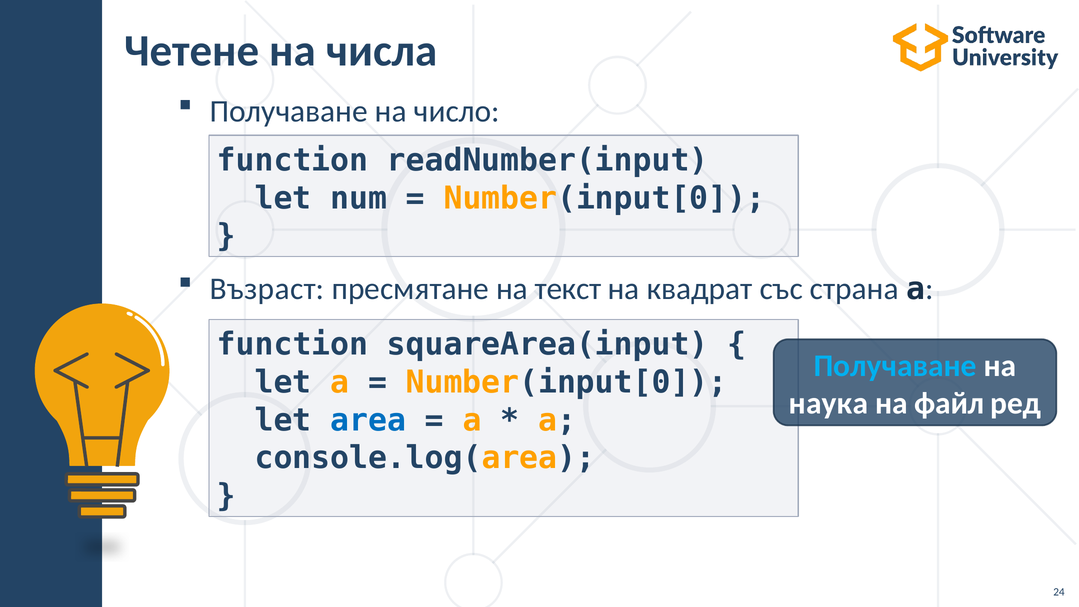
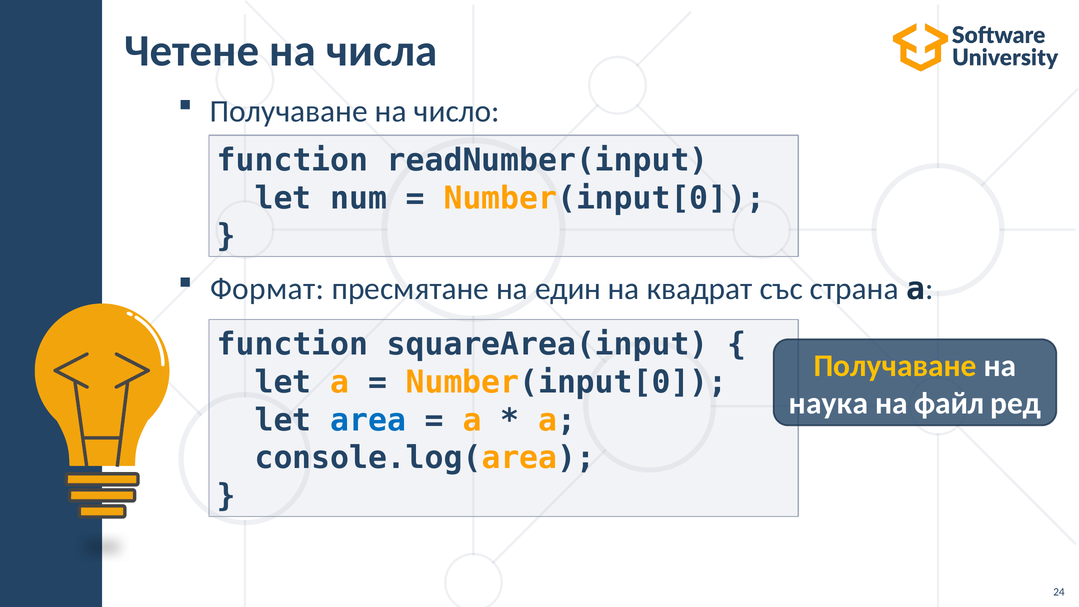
Възраст: Възраст -> Формат
текст: текст -> един
Получаване at (895, 366) colour: light blue -> yellow
